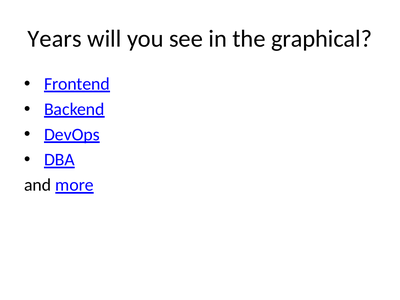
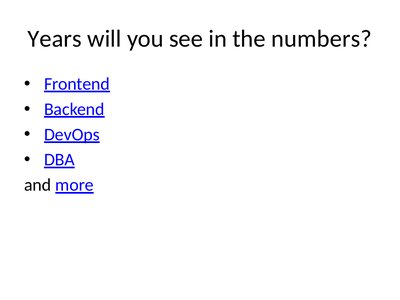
graphical: graphical -> numbers
